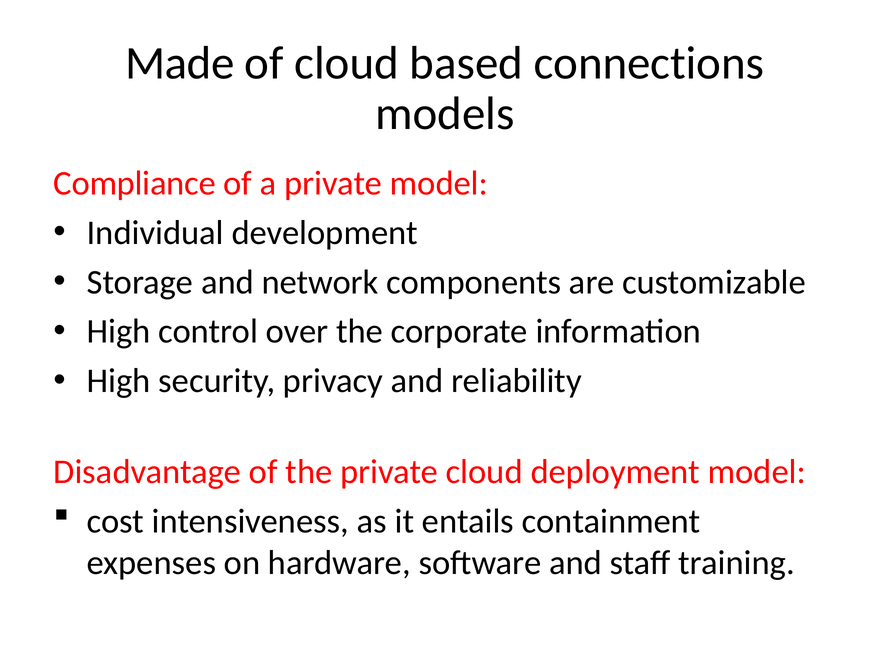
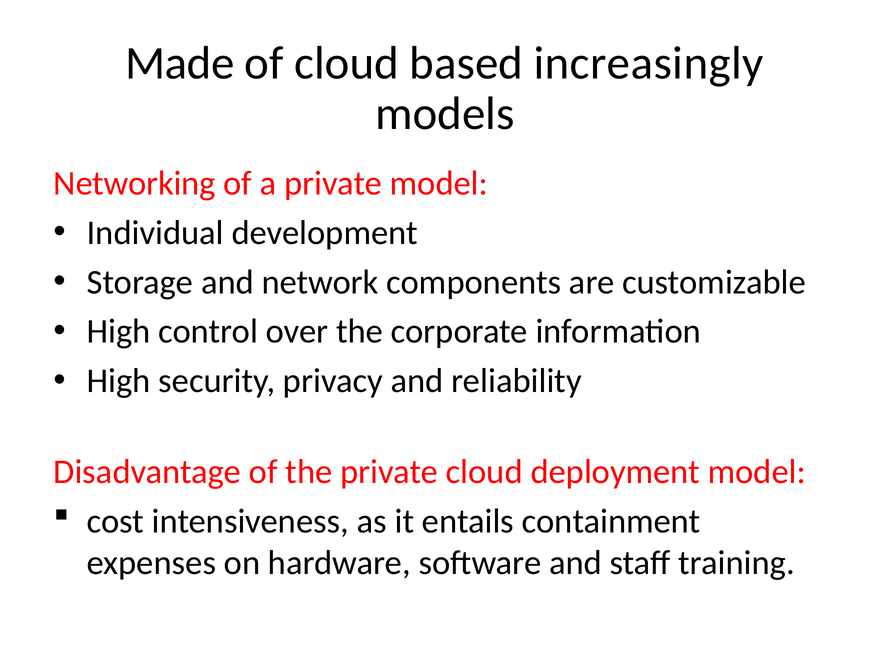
connections: connections -> increasingly
Compliance: Compliance -> Networking
